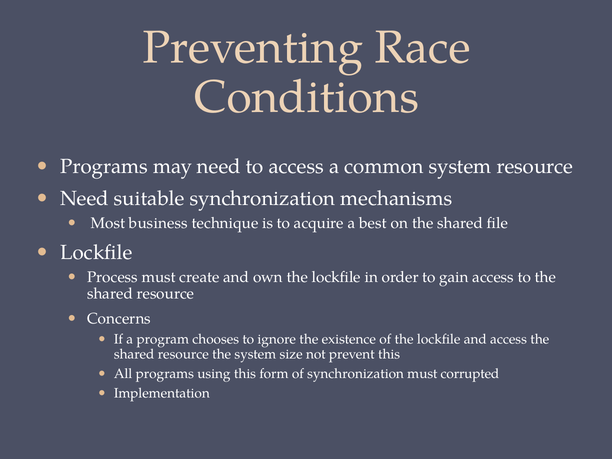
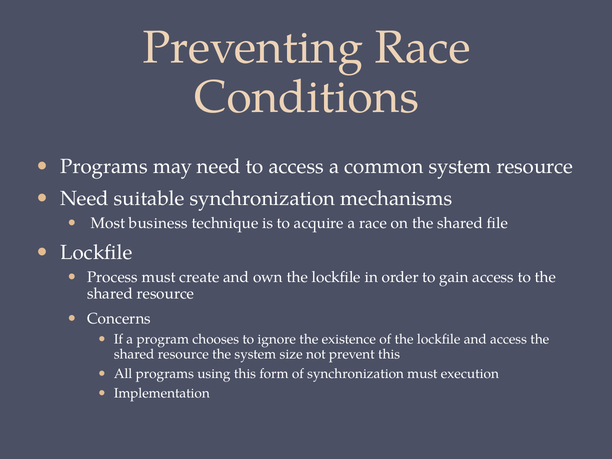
a best: best -> race
corrupted: corrupted -> execution
